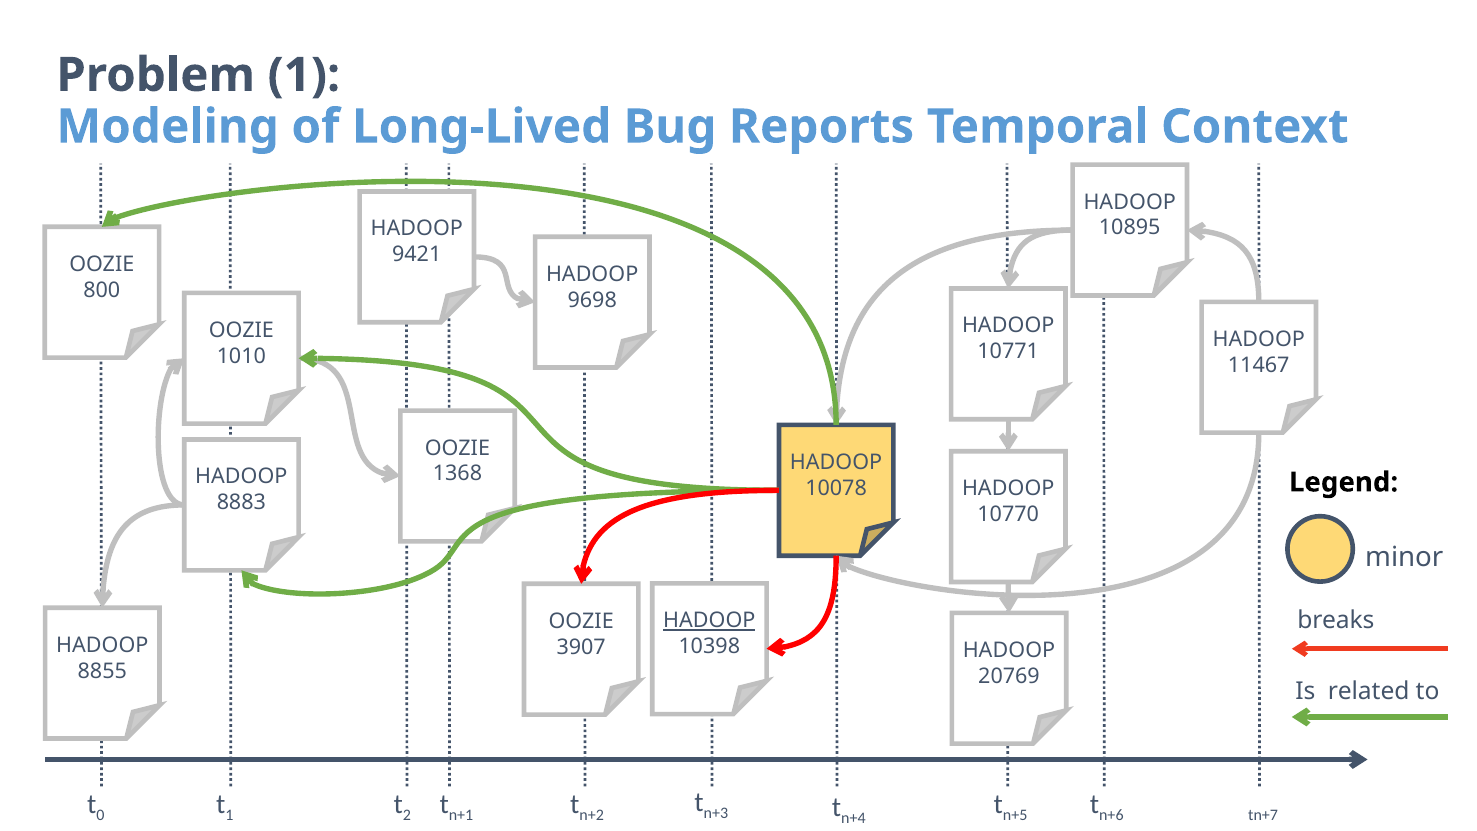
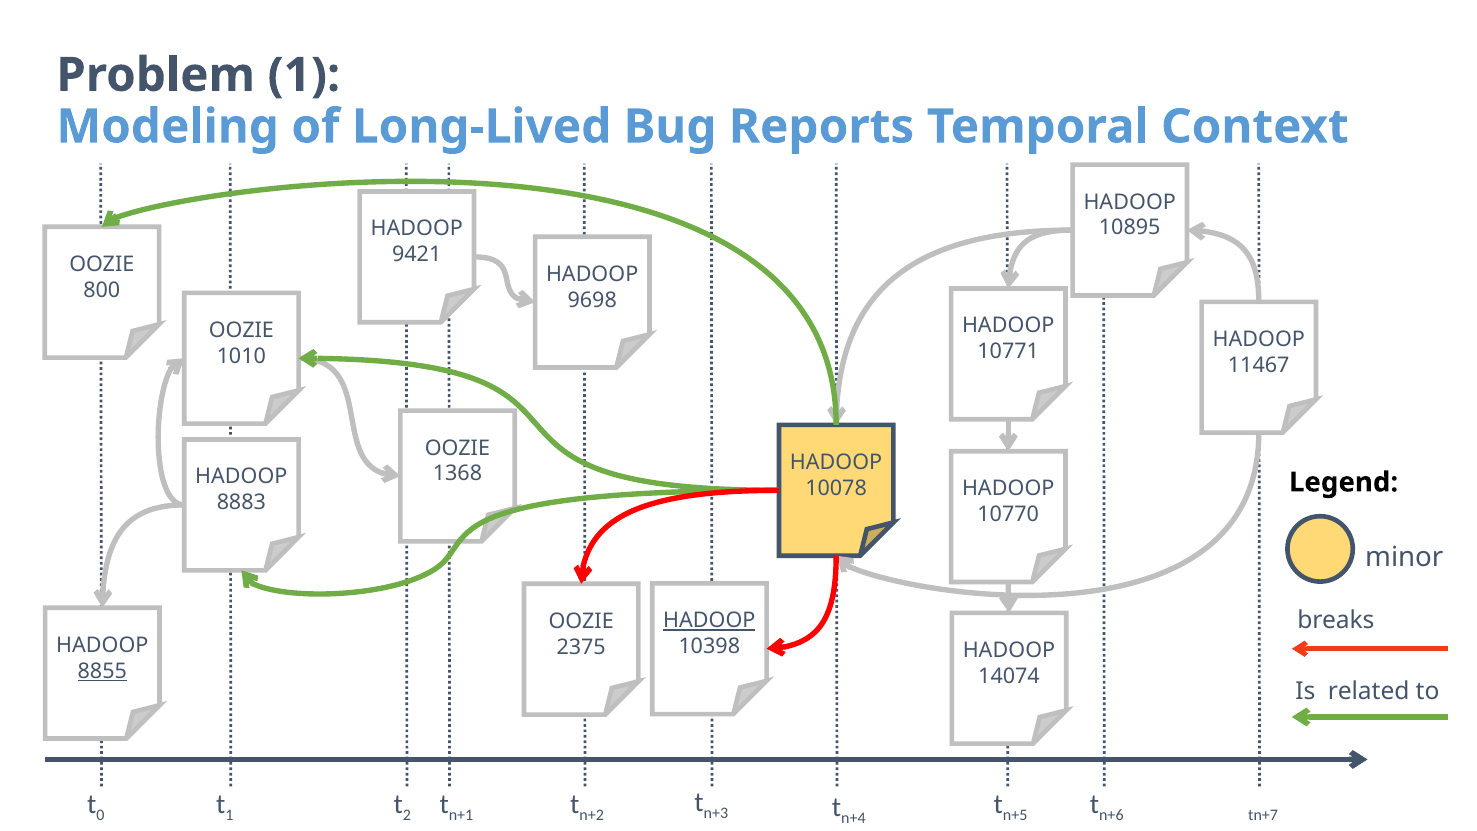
3907: 3907 -> 2375
8855 underline: none -> present
20769: 20769 -> 14074
